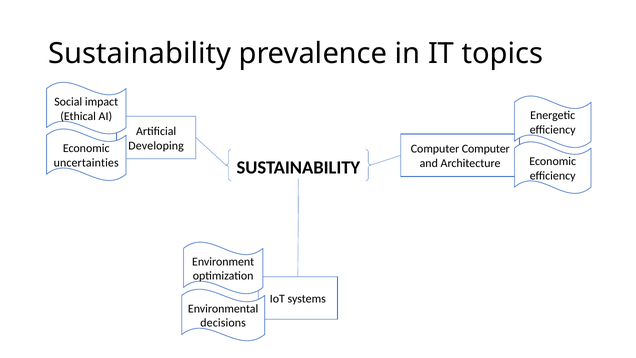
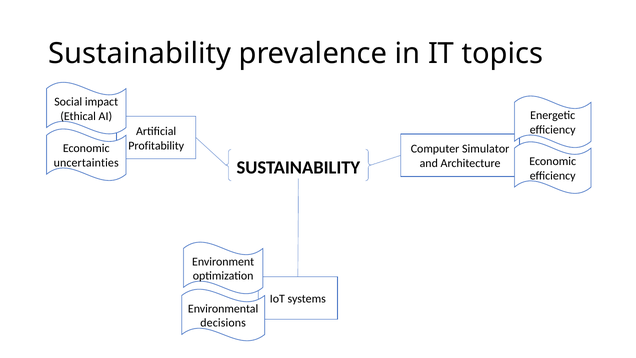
Developing: Developing -> Profitability
Computer Computer: Computer -> Simulator
